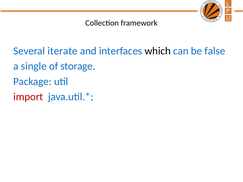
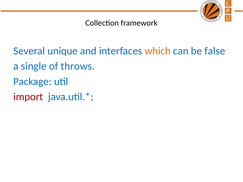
iterate: iterate -> unique
which colour: black -> orange
storage: storage -> throws
